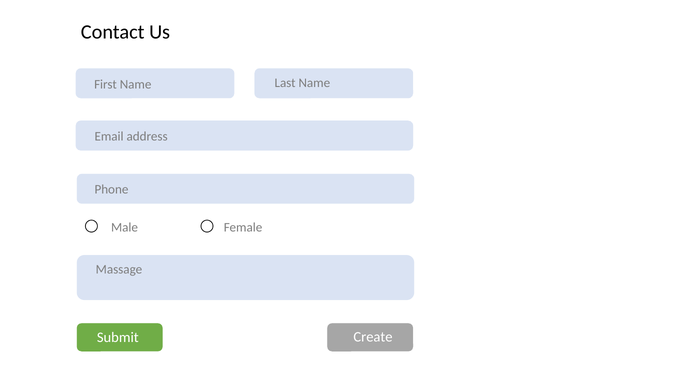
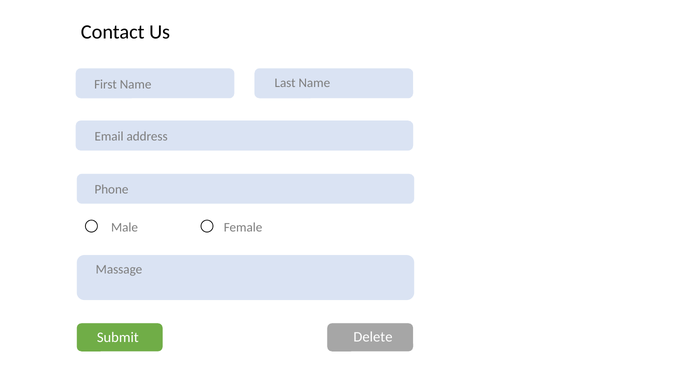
Create: Create -> Delete
